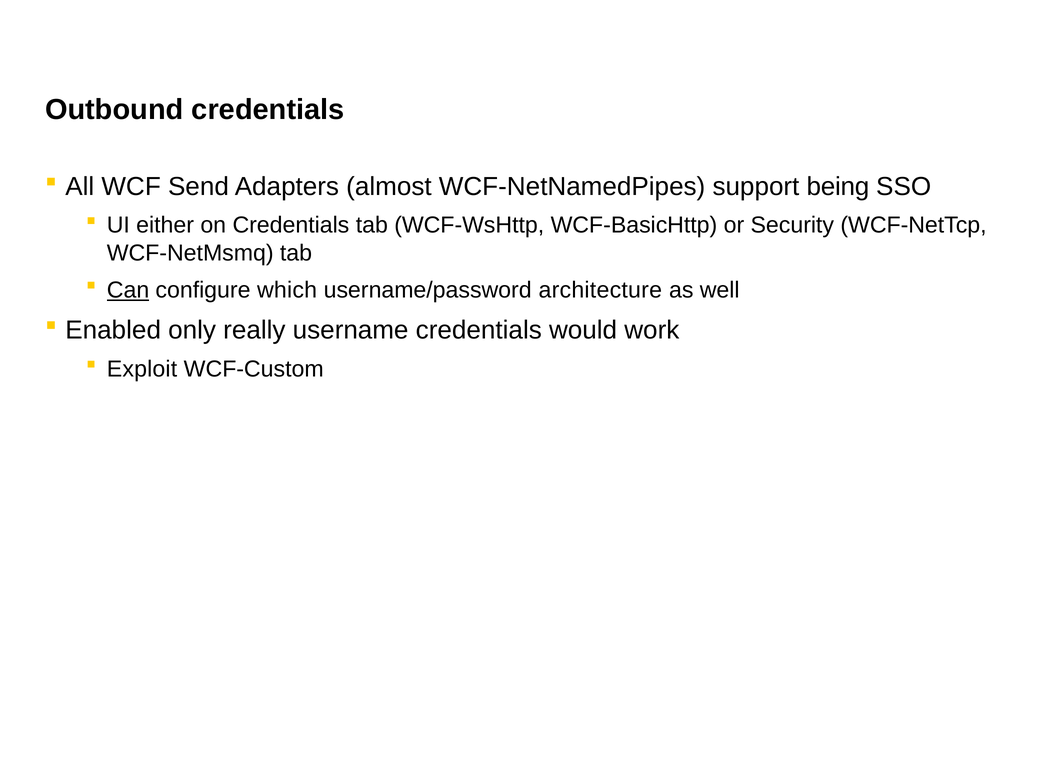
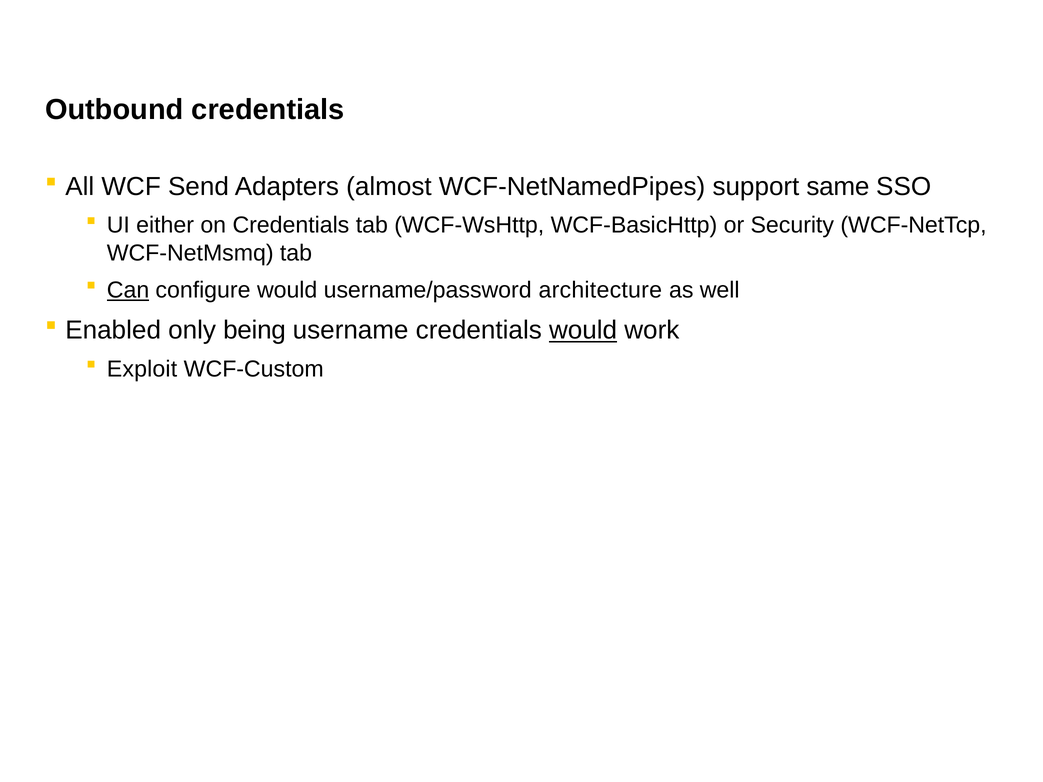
being: being -> same
configure which: which -> would
really: really -> being
would at (583, 330) underline: none -> present
